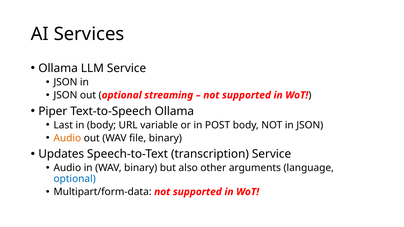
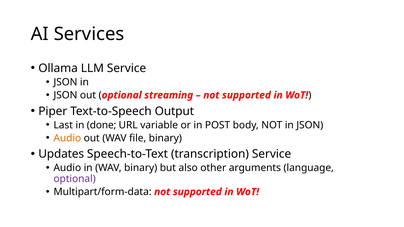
Text-to-Speech Ollama: Ollama -> Output
in body: body -> done
optional at (75, 179) colour: blue -> purple
